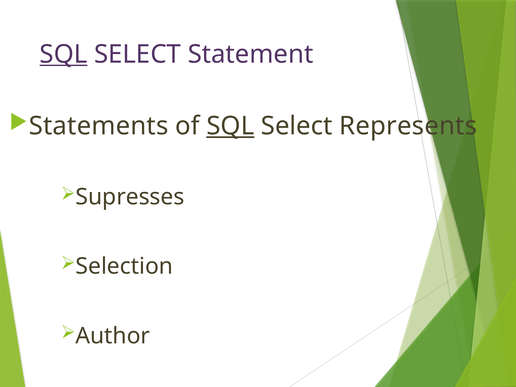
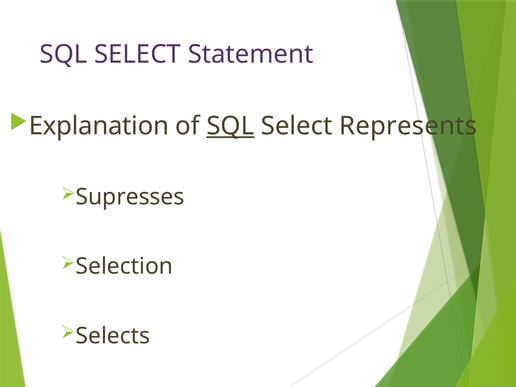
SQL at (63, 54) underline: present -> none
Statements: Statements -> Explanation
Author: Author -> Selects
